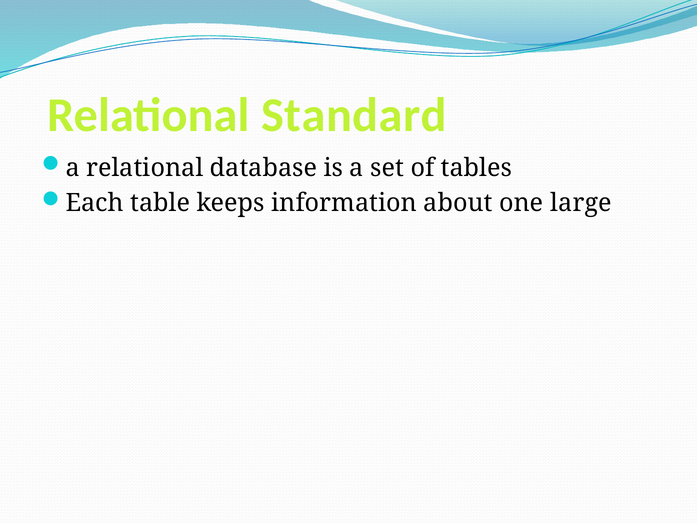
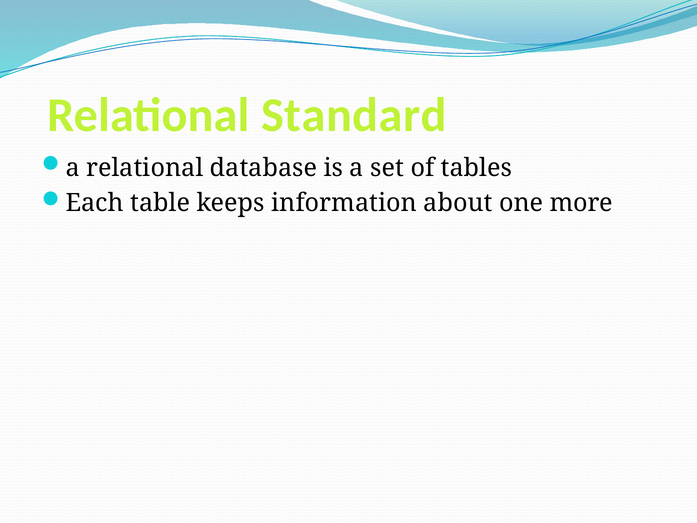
large: large -> more
